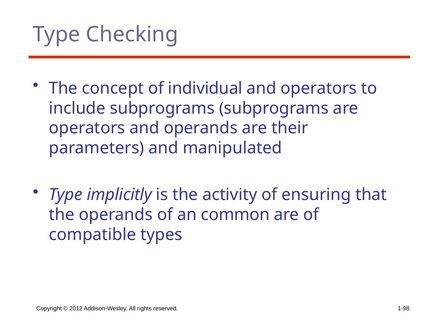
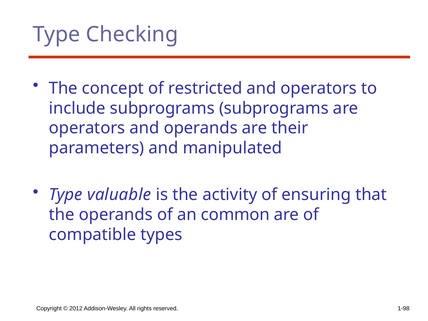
individual: individual -> restricted
implicitly: implicitly -> valuable
